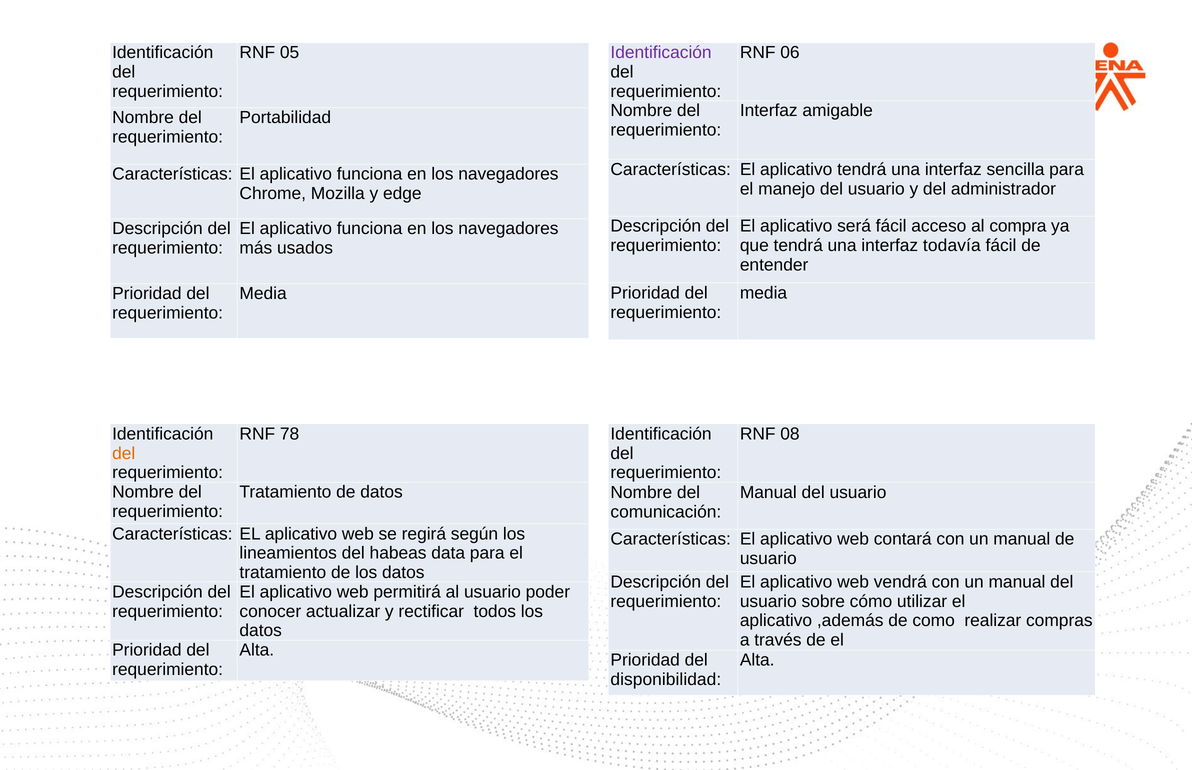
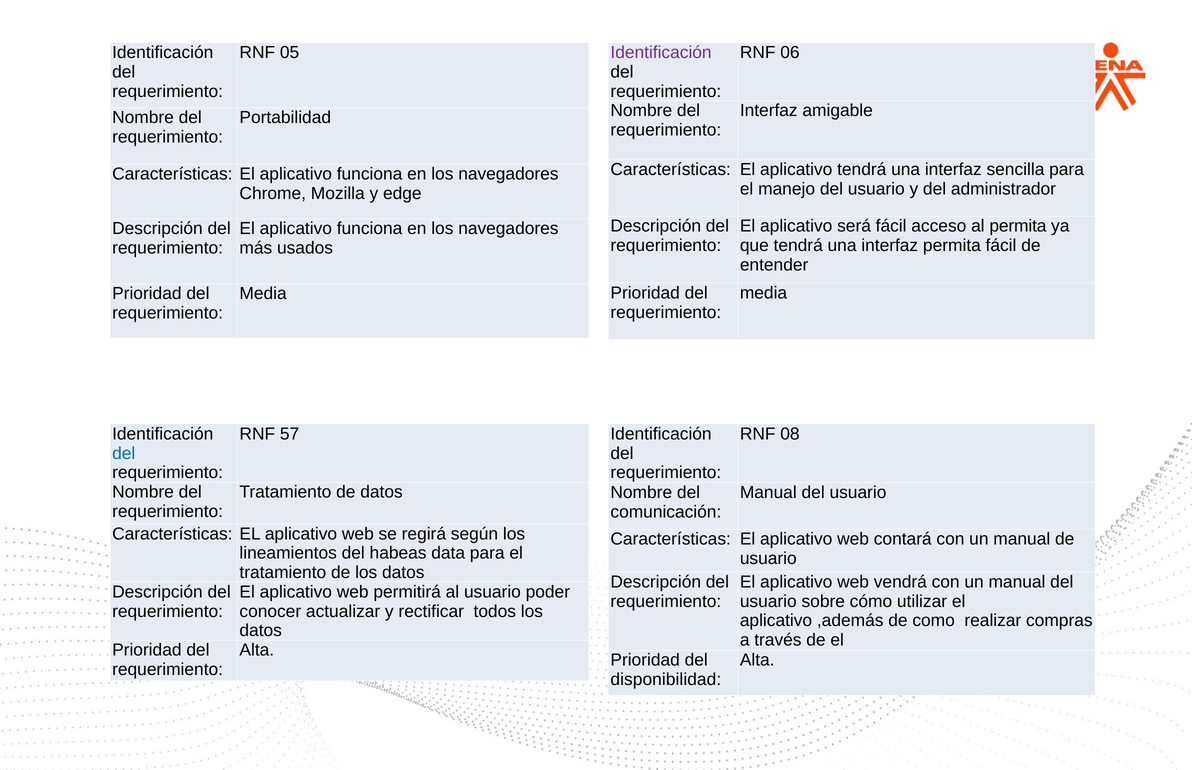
al compra: compra -> permita
interfaz todavía: todavía -> permita
78: 78 -> 57
del at (124, 453) colour: orange -> blue
